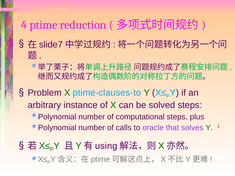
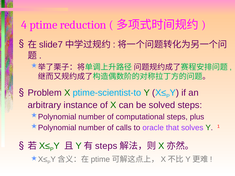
ptime-clauses-to: ptime-clauses-to -> ptime-scientist-to
using at (106, 146): using -> steps
